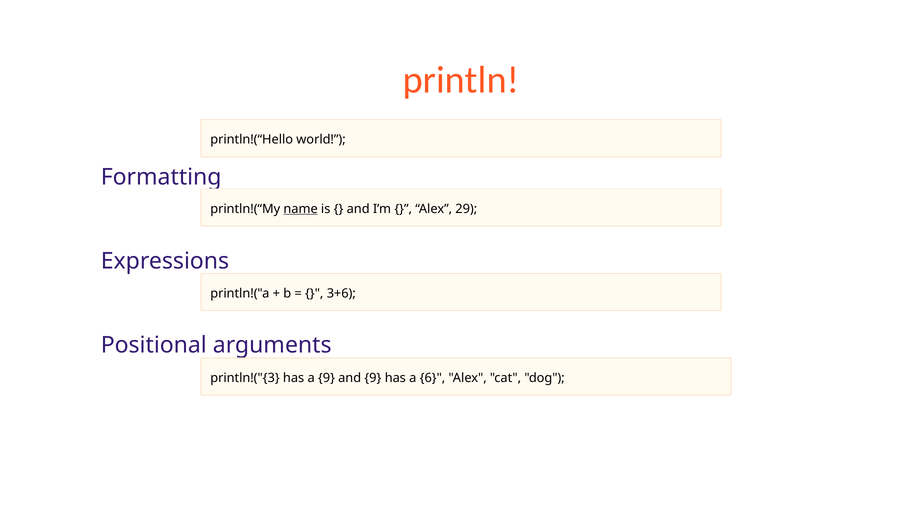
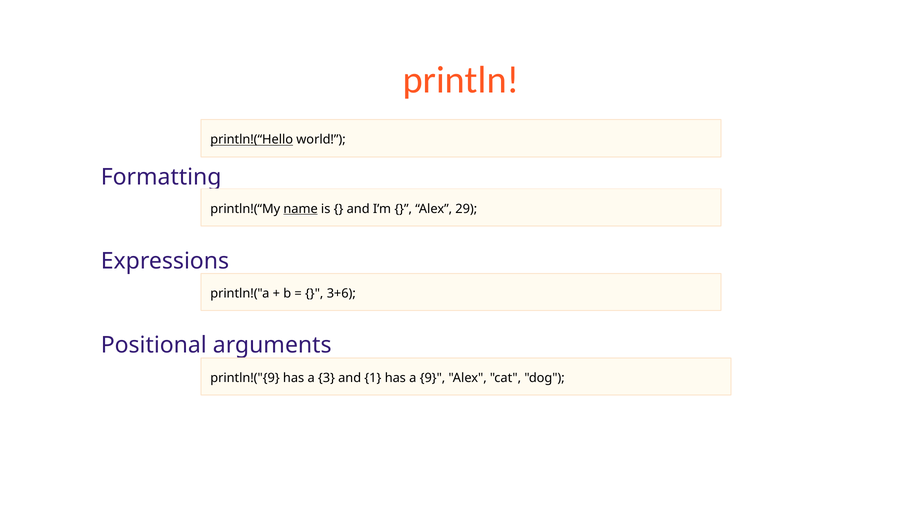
println!(“Hello underline: none -> present
println!("{3: println!("{3 -> println!("{9
a 9: 9 -> 3
and 9: 9 -> 1
6: 6 -> 9
